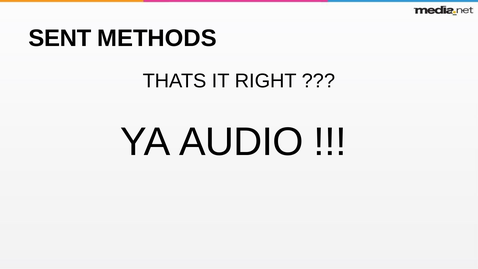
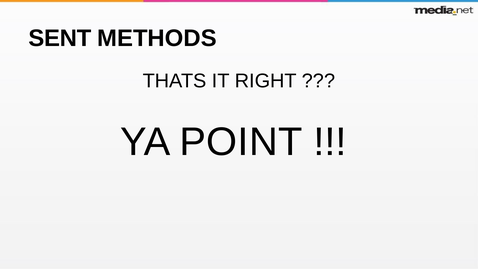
AUDIO: AUDIO -> POINT
